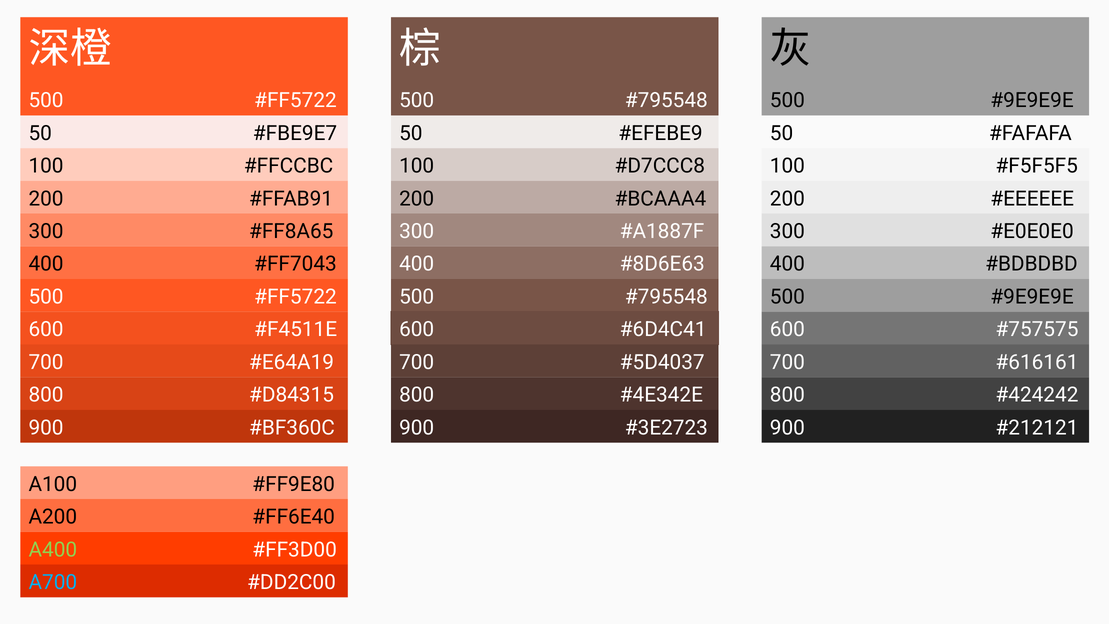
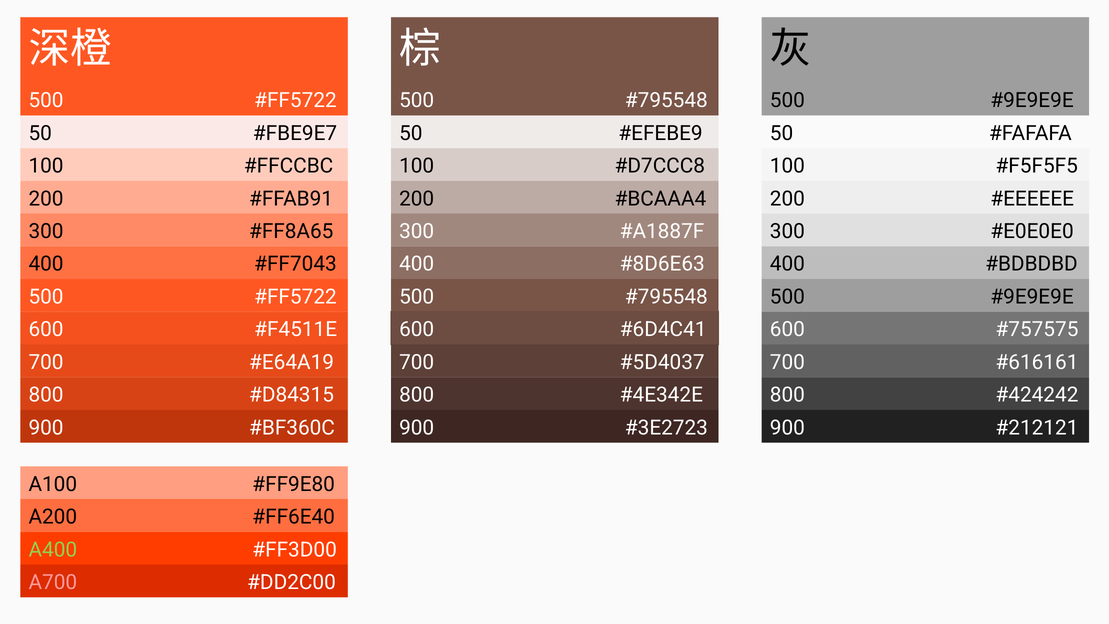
A700 colour: light blue -> pink
